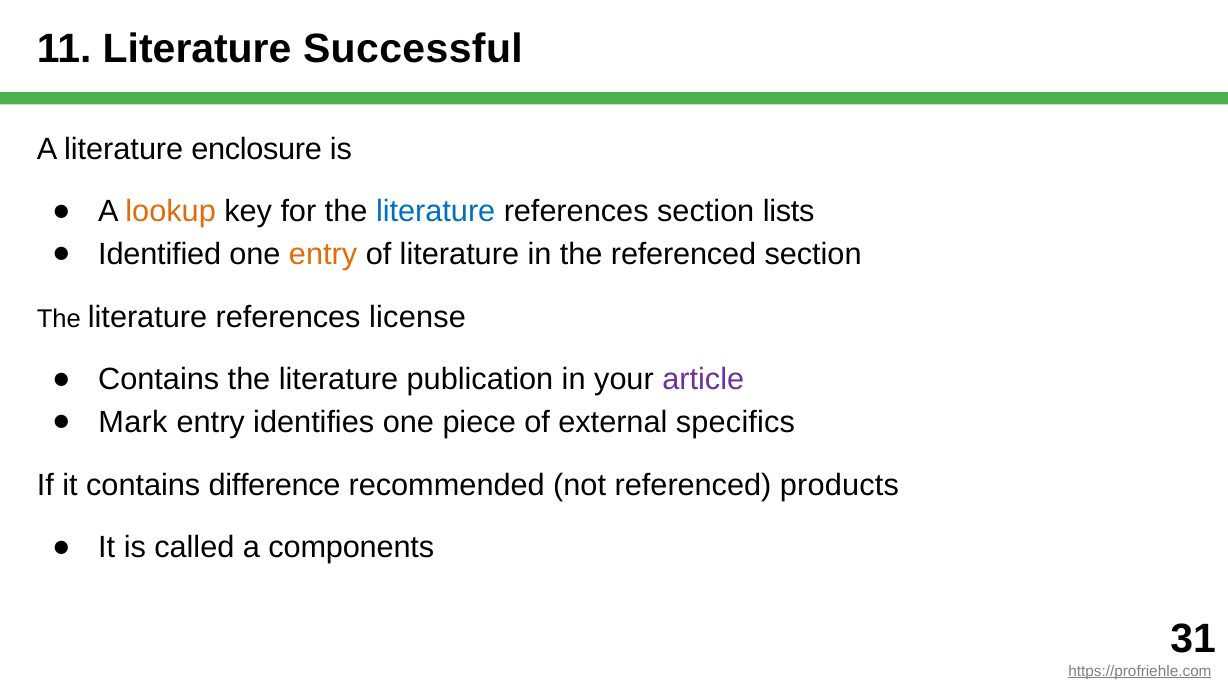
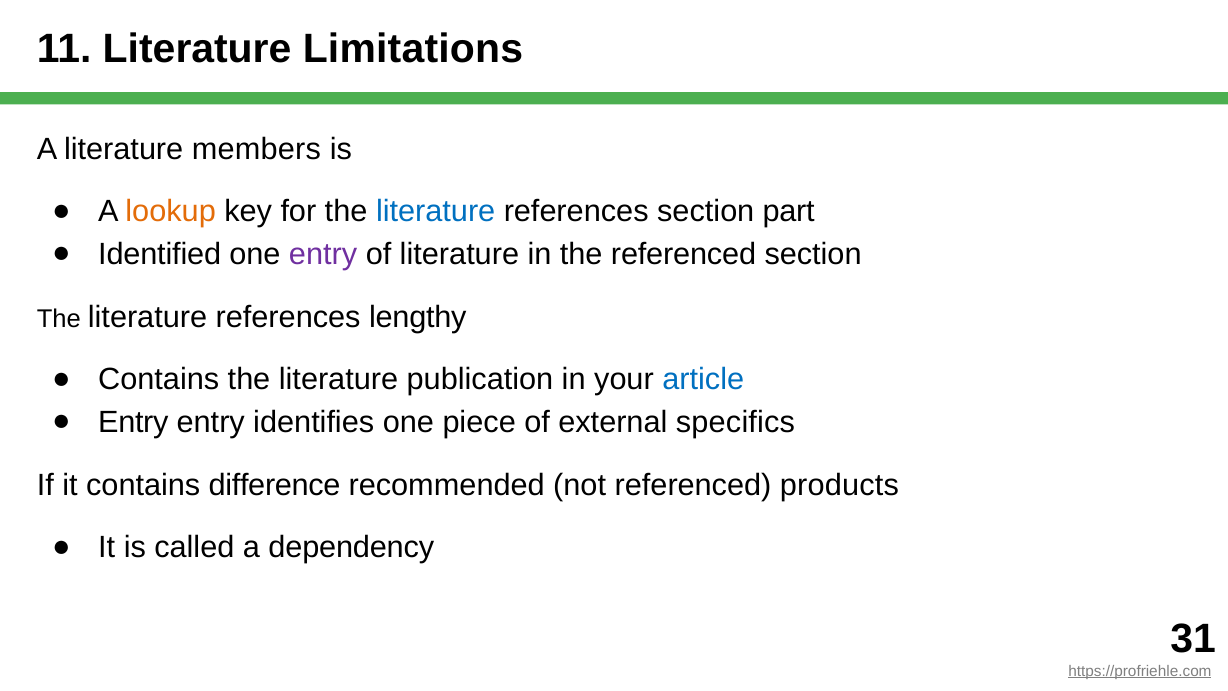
Successful: Successful -> Limitations
enclosure: enclosure -> members
lists: lists -> part
entry at (323, 254) colour: orange -> purple
license: license -> lengthy
article colour: purple -> blue
Mark at (133, 422): Mark -> Entry
components: components -> dependency
